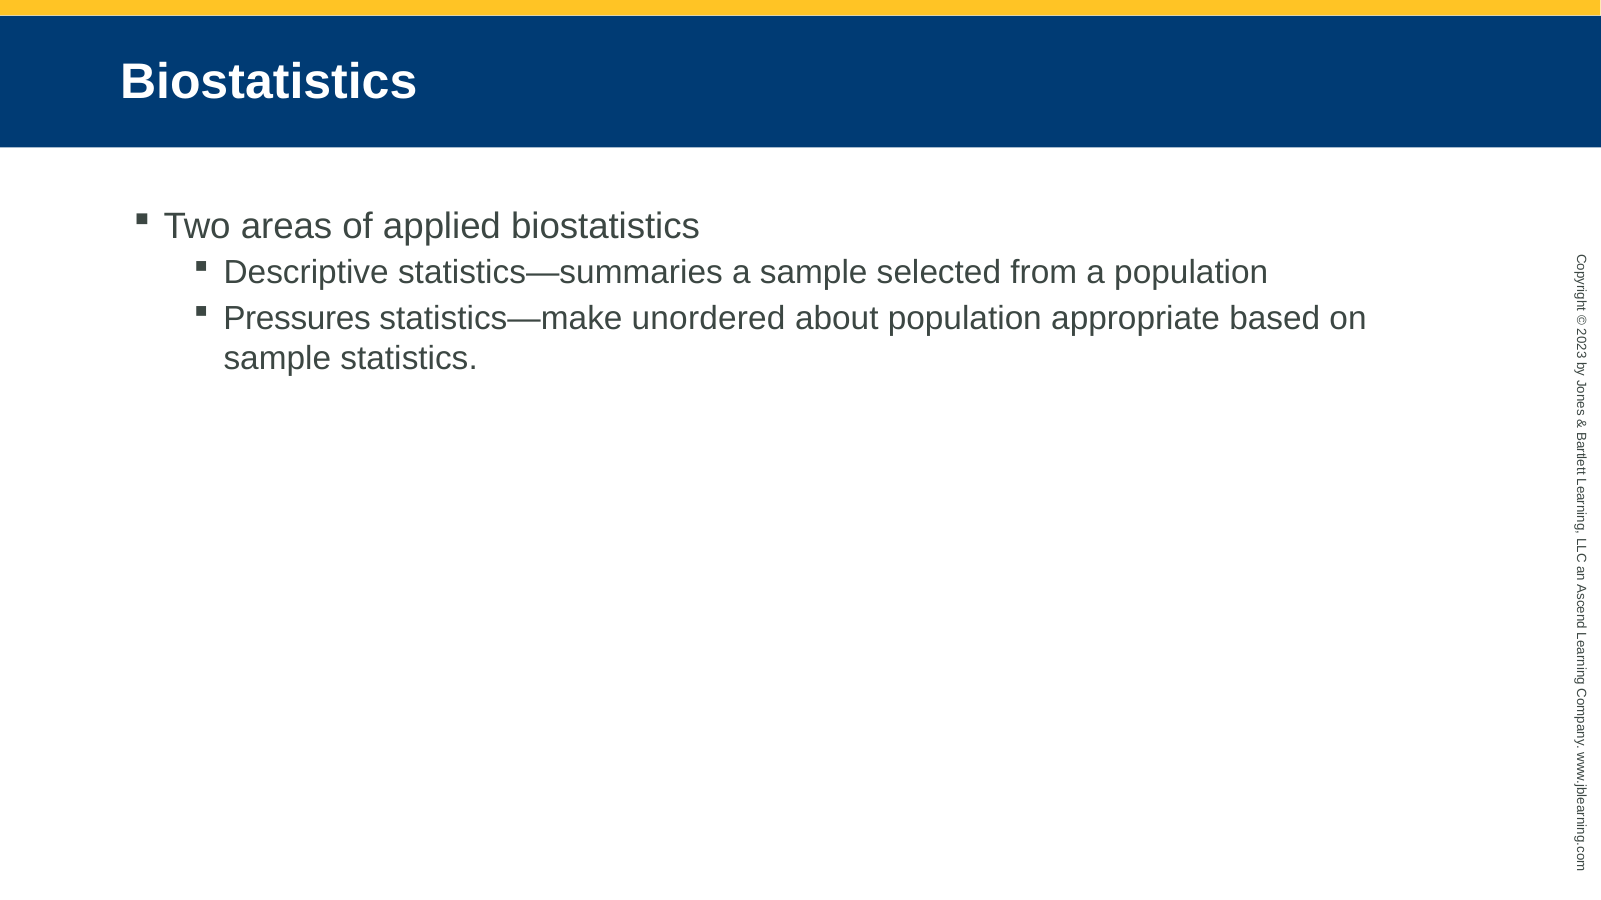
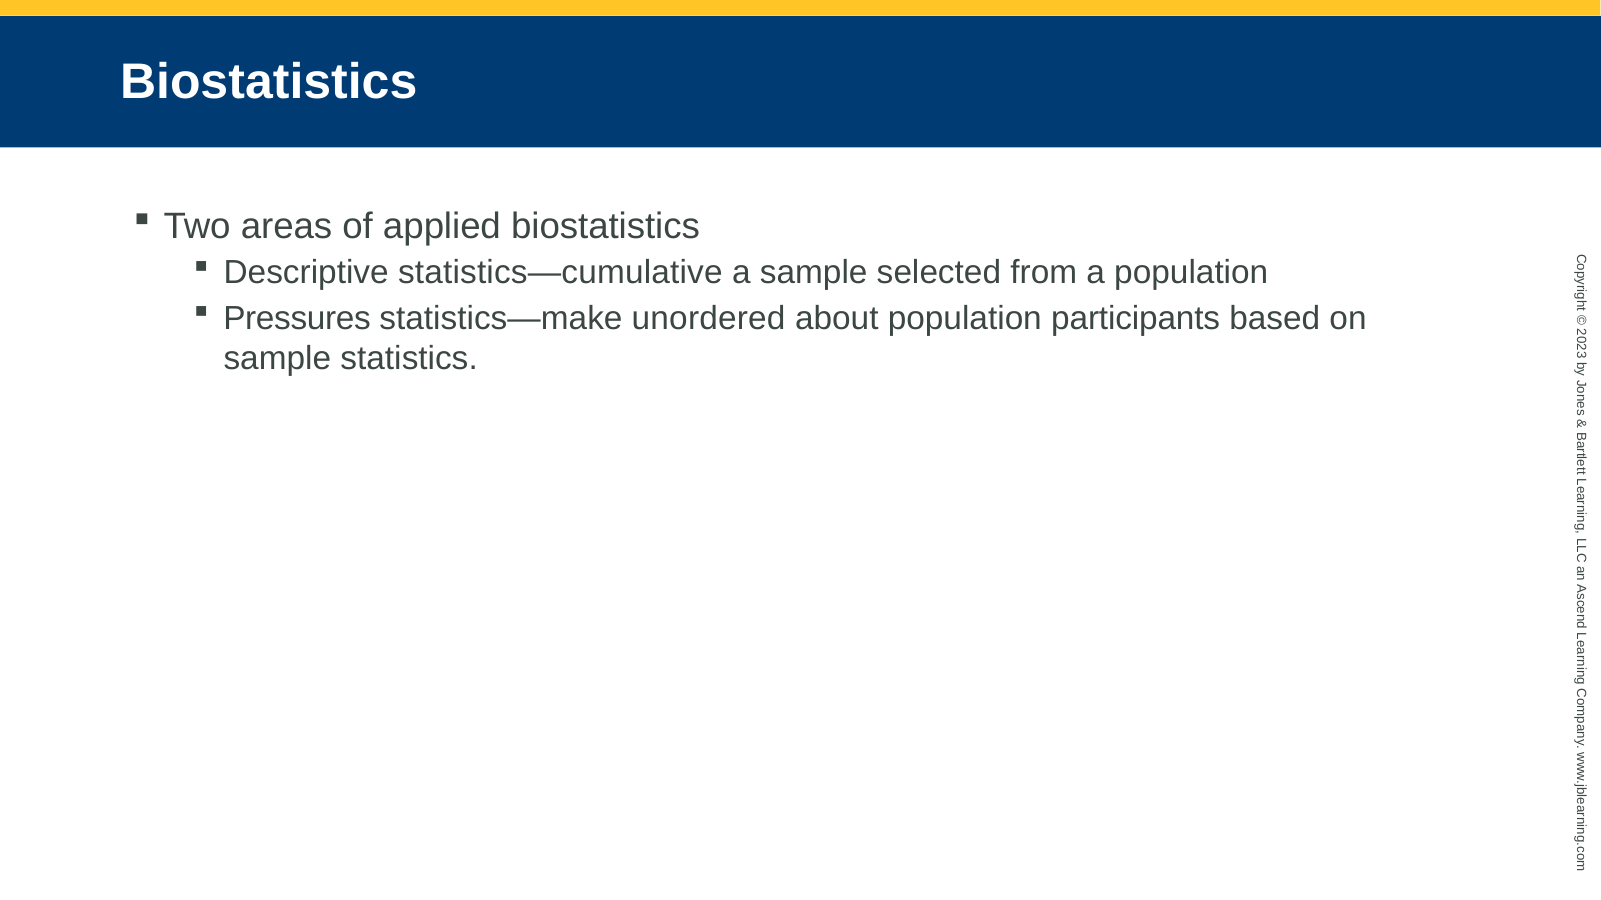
statistics—summaries: statistics—summaries -> statistics—cumulative
appropriate: appropriate -> participants
